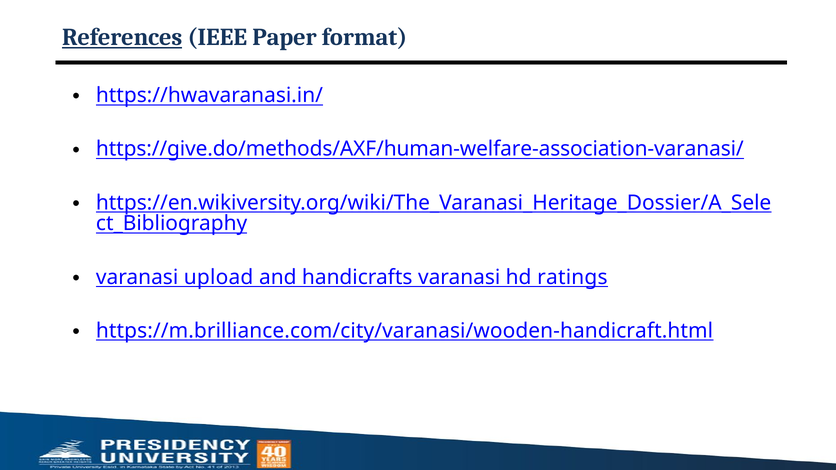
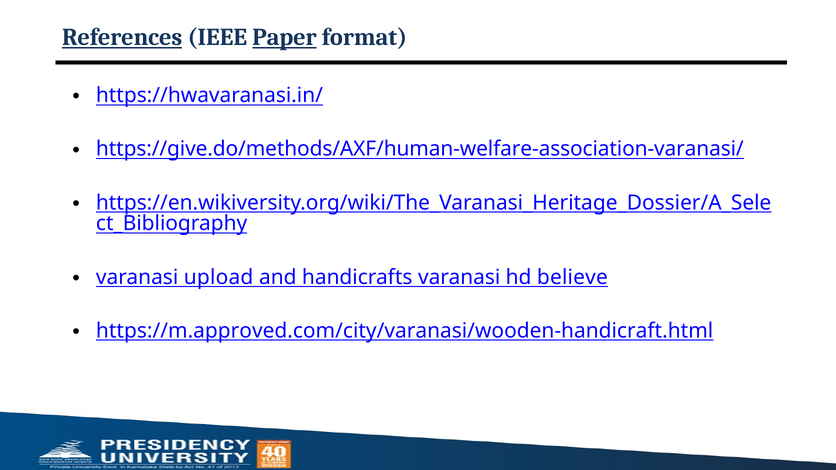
Paper underline: none -> present
ratings: ratings -> believe
https://m.brilliance.com/city/varanasi/wooden-handicraft.html: https://m.brilliance.com/city/varanasi/wooden-handicraft.html -> https://m.approved.com/city/varanasi/wooden-handicraft.html
